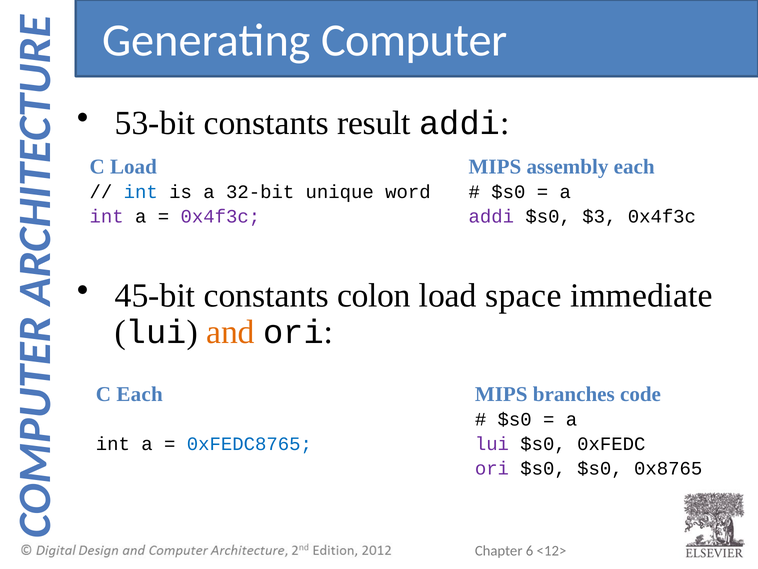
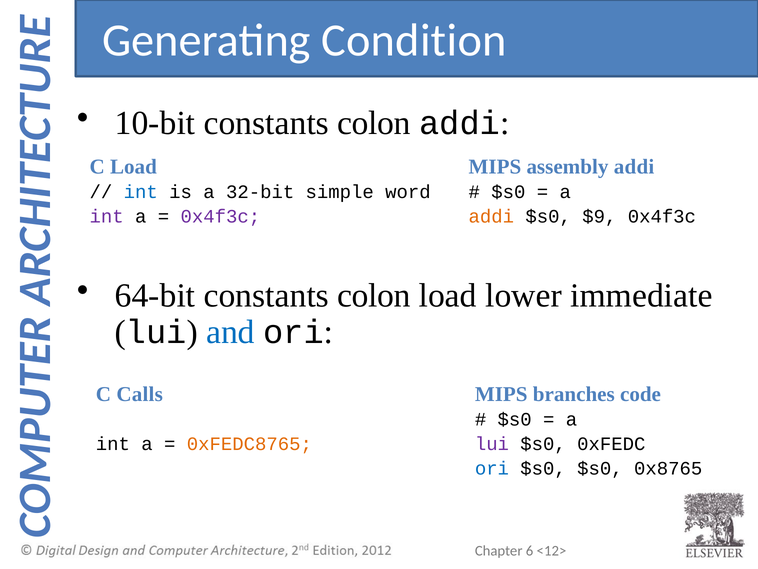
Computer: Computer -> Condition
53-bit: 53-bit -> 10-bit
result at (374, 123): result -> colon
assembly each: each -> addi
unique: unique -> simple
addi at (491, 216) colour: purple -> orange
$3: $3 -> $9
45-bit: 45-bit -> 64-bit
space: space -> lower
and colour: orange -> blue
C Each: Each -> Calls
0xFEDC8765 colour: blue -> orange
ori at (492, 468) colour: purple -> blue
